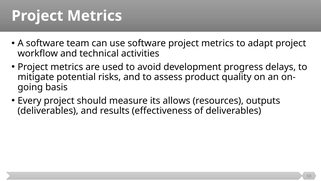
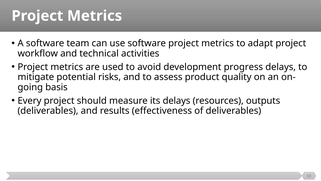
its allows: allows -> delays
